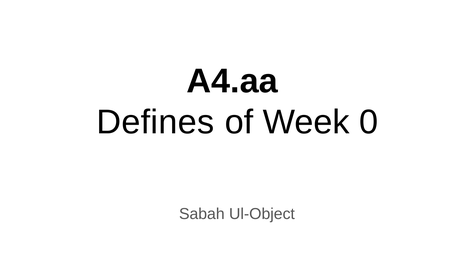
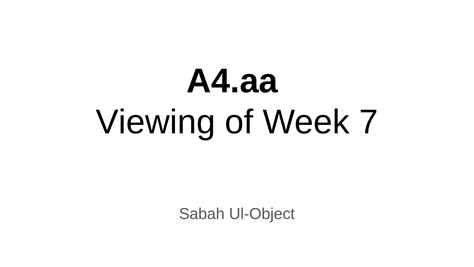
Defines: Defines -> Viewing
0: 0 -> 7
